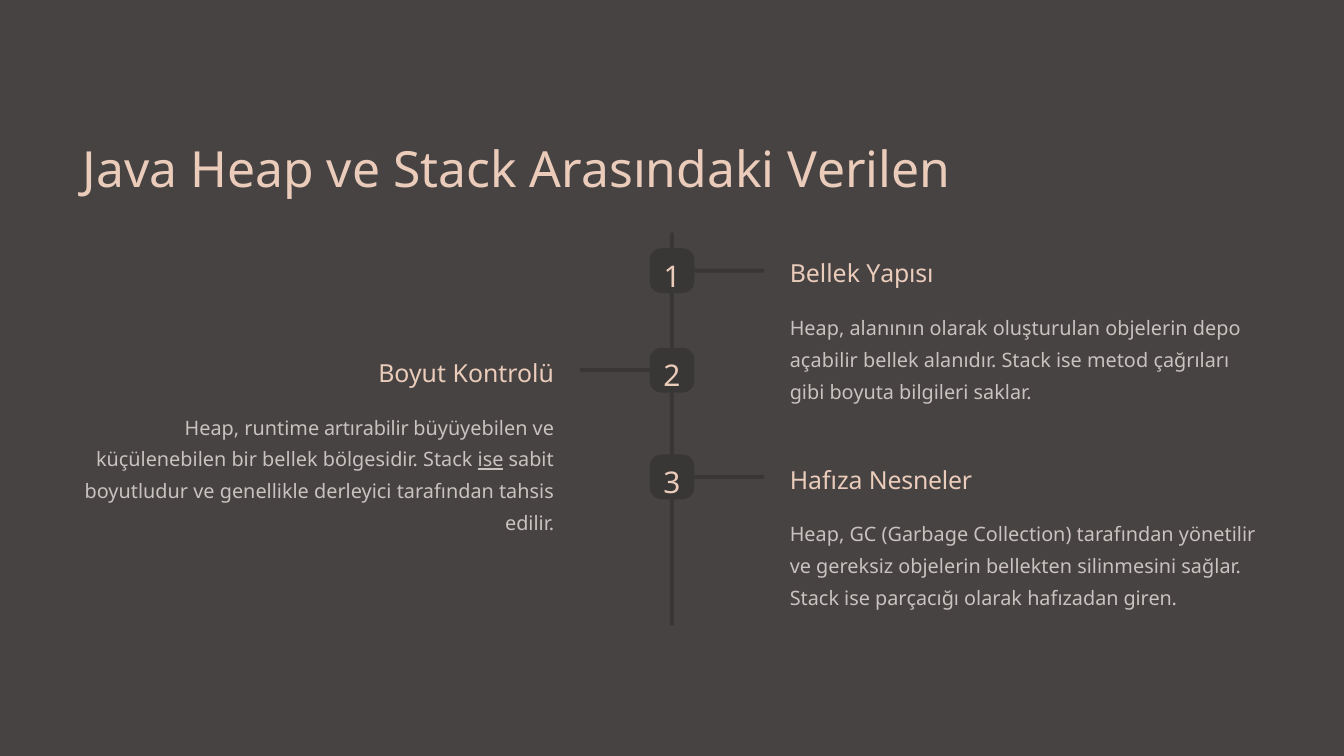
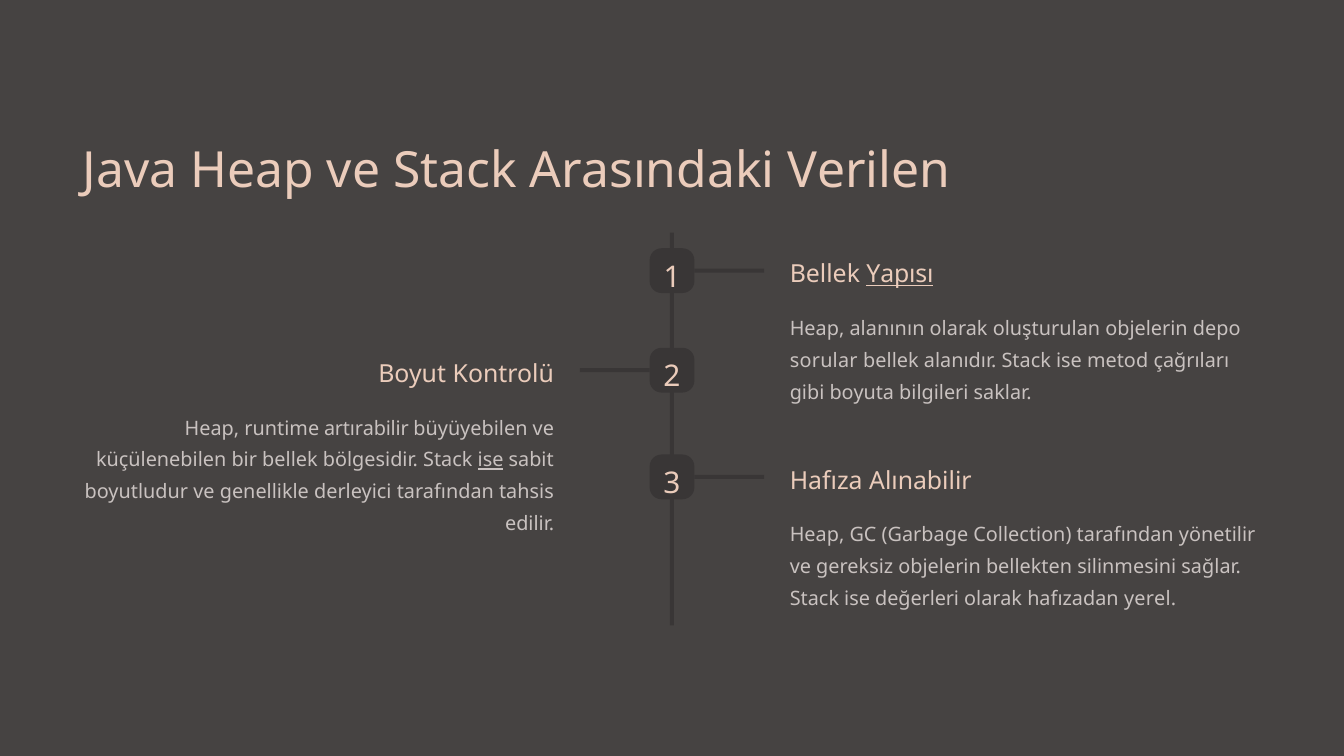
Yapısı underline: none -> present
açabilir: açabilir -> sorular
Nesneler: Nesneler -> Alınabilir
parçacığı: parçacığı -> değerleri
giren: giren -> yerel
